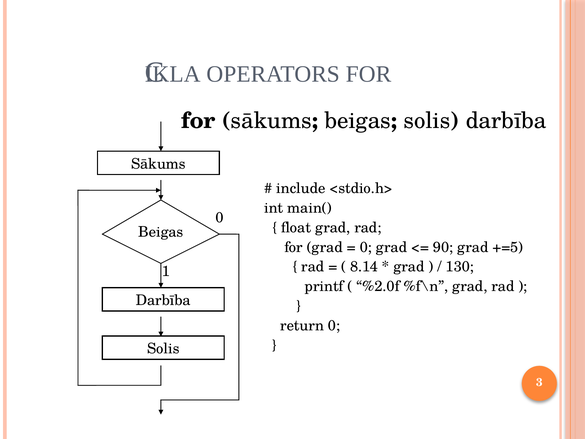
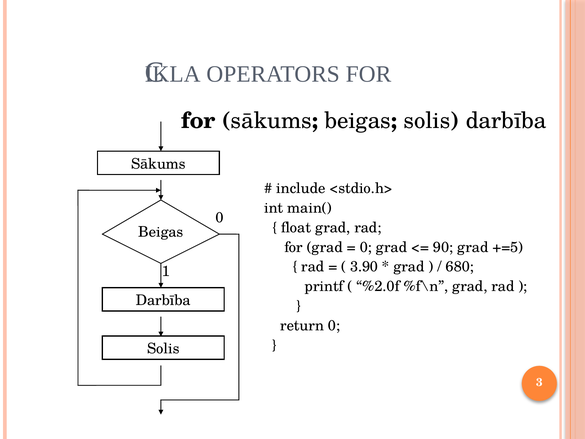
8.14: 8.14 -> 3.90
130: 130 -> 680
